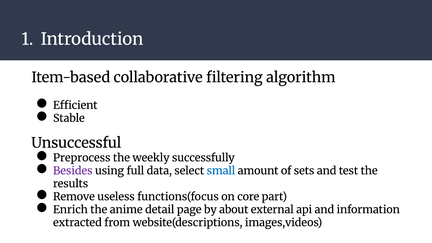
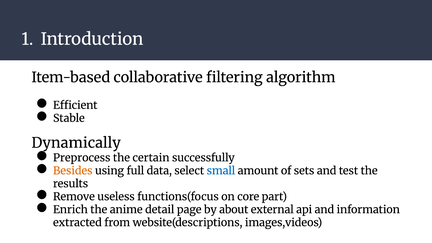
Unsuccessful: Unsuccessful -> Dynamically
weekly: weekly -> certain
Besides colour: purple -> orange
